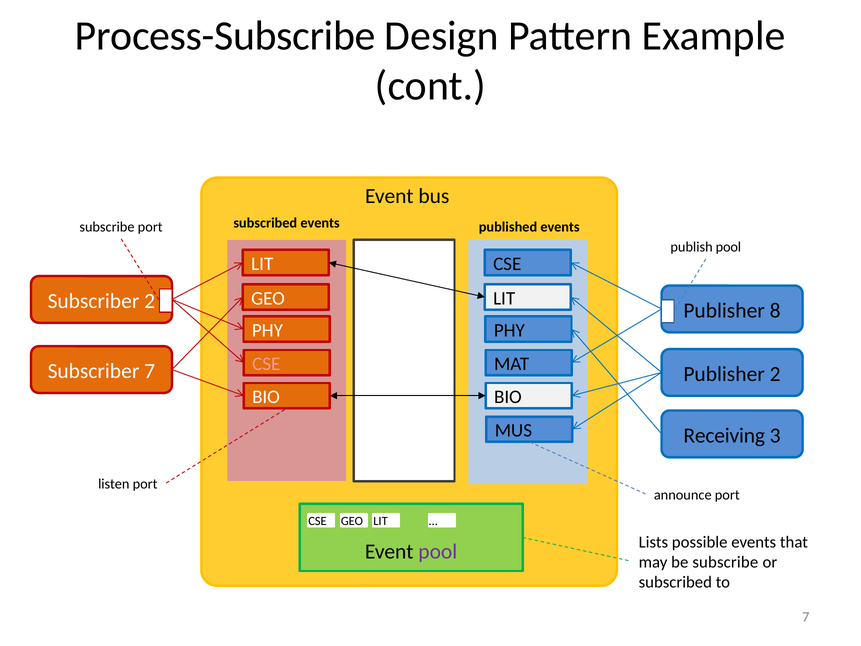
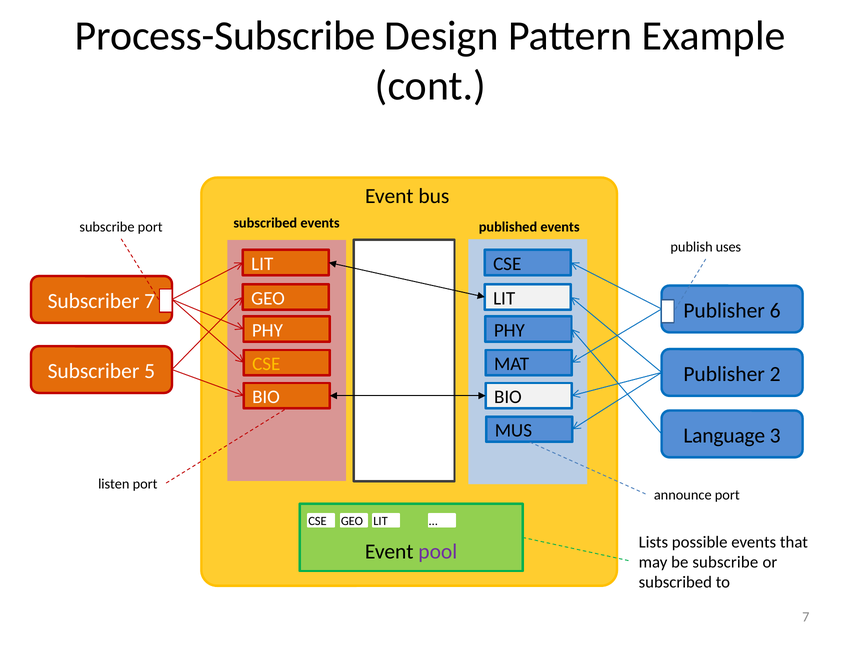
publish pool: pool -> uses
Subscriber 2: 2 -> 7
8: 8 -> 6
CSE at (266, 364) colour: pink -> yellow
Subscriber 7: 7 -> 5
Receiving: Receiving -> Language
